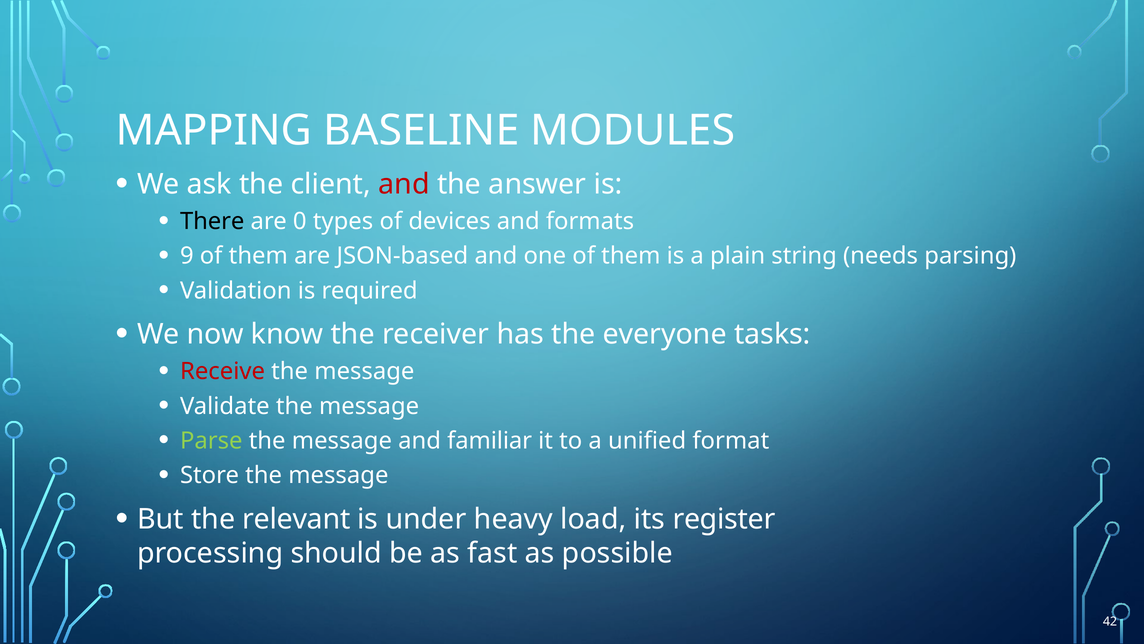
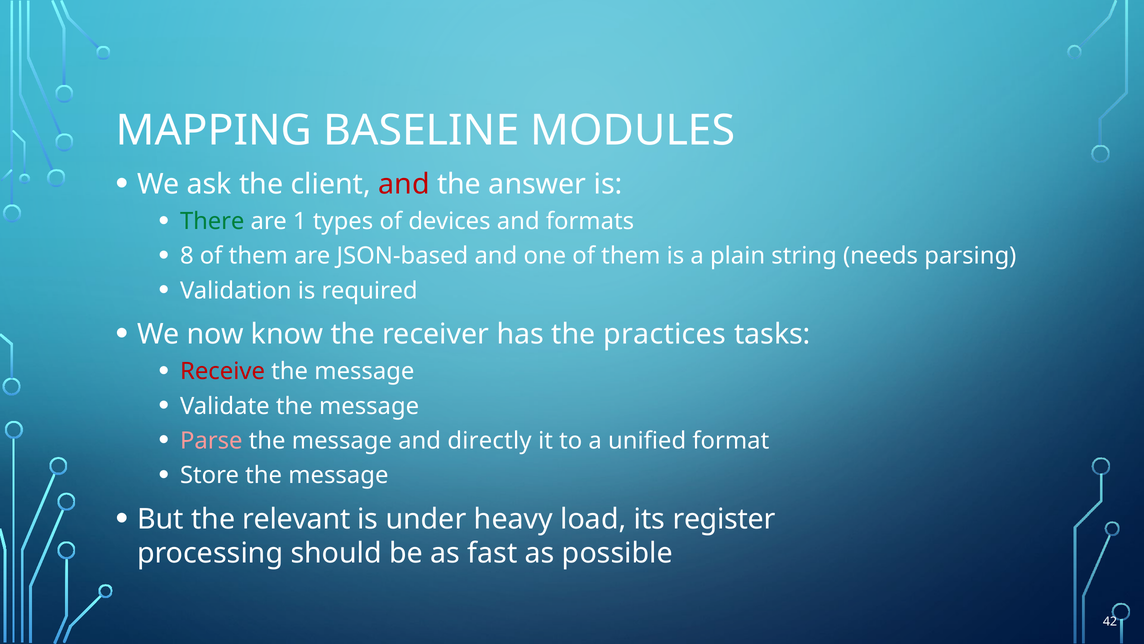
There colour: black -> green
0: 0 -> 1
9: 9 -> 8
everyone: everyone -> practices
Parse colour: light green -> pink
familiar: familiar -> directly
